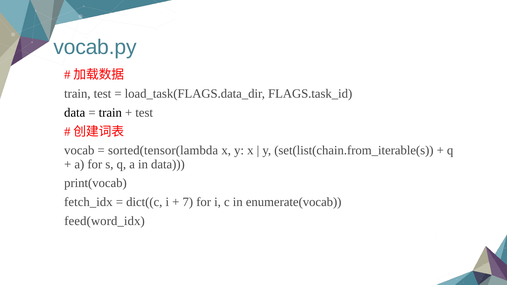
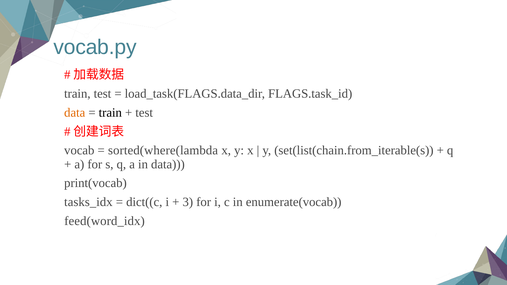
data at (75, 113) colour: black -> orange
sorted(tensor(lambda: sorted(tensor(lambda -> sorted(where(lambda
fetch_idx: fetch_idx -> tasks_idx
7: 7 -> 3
